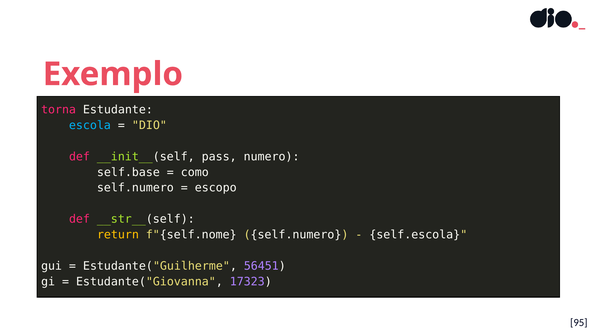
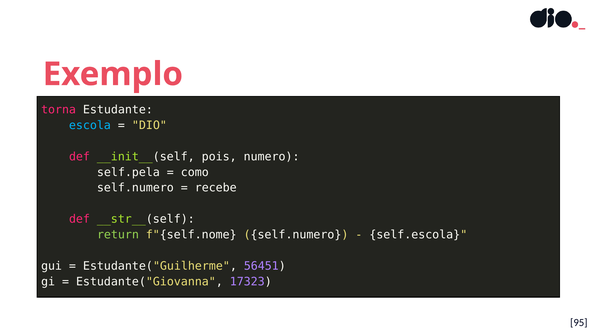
pass: pass -> pois
self.base: self.base -> self.pela
escopo: escopo -> recebe
return colour: yellow -> light green
